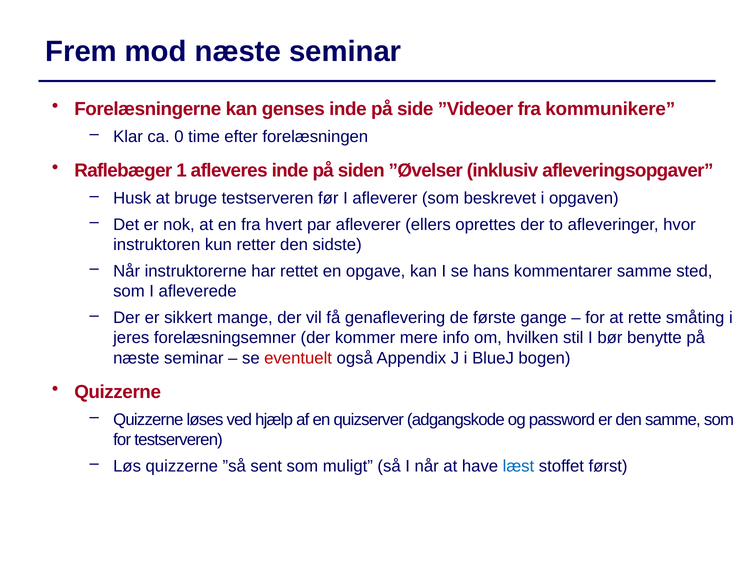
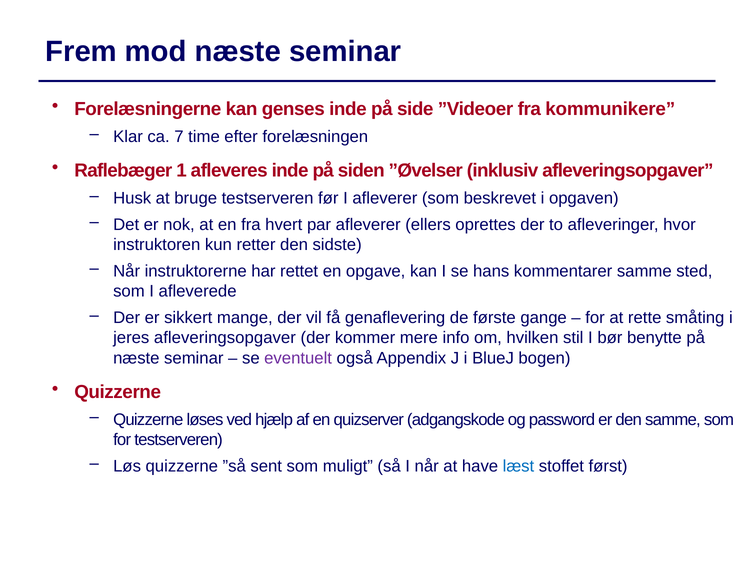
0: 0 -> 7
jeres forelæsningsemner: forelæsningsemner -> afleveringsopgaver
eventuelt colour: red -> purple
